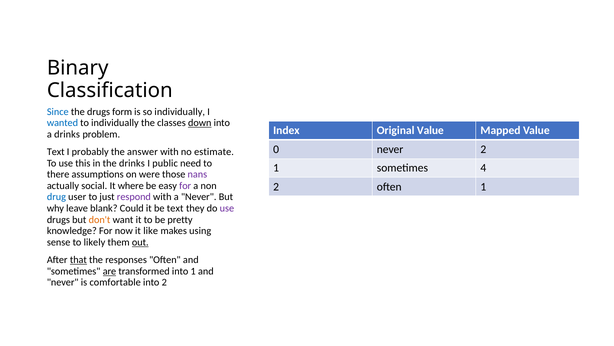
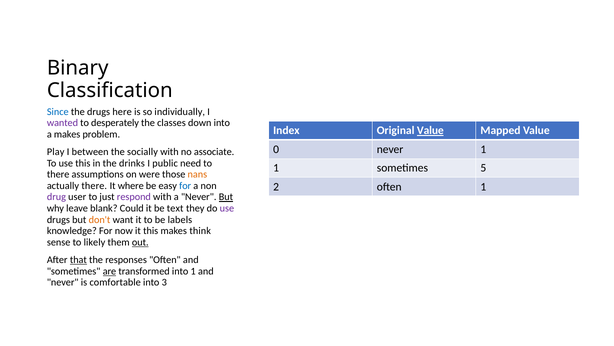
form: form -> here
wanted colour: blue -> purple
to individually: individually -> desperately
down underline: present -> none
Value at (430, 130) underline: none -> present
a drinks: drinks -> makes
never 2: 2 -> 1
Text at (56, 152): Text -> Play
probably: probably -> between
answer: answer -> socially
estimate: estimate -> associate
4: 4 -> 5
nans colour: purple -> orange
actually social: social -> there
for at (185, 186) colour: purple -> blue
drug colour: blue -> purple
But at (226, 197) underline: none -> present
pretty: pretty -> labels
it like: like -> this
using: using -> think
into 2: 2 -> 3
